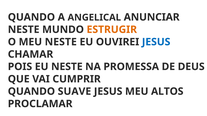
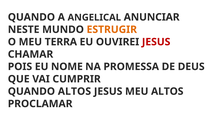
MEU NESTE: NESTE -> TERRA
JESUS at (156, 42) colour: blue -> red
EU NESTE: NESTE -> NOME
QUANDO SUAVE: SUAVE -> ALTOS
